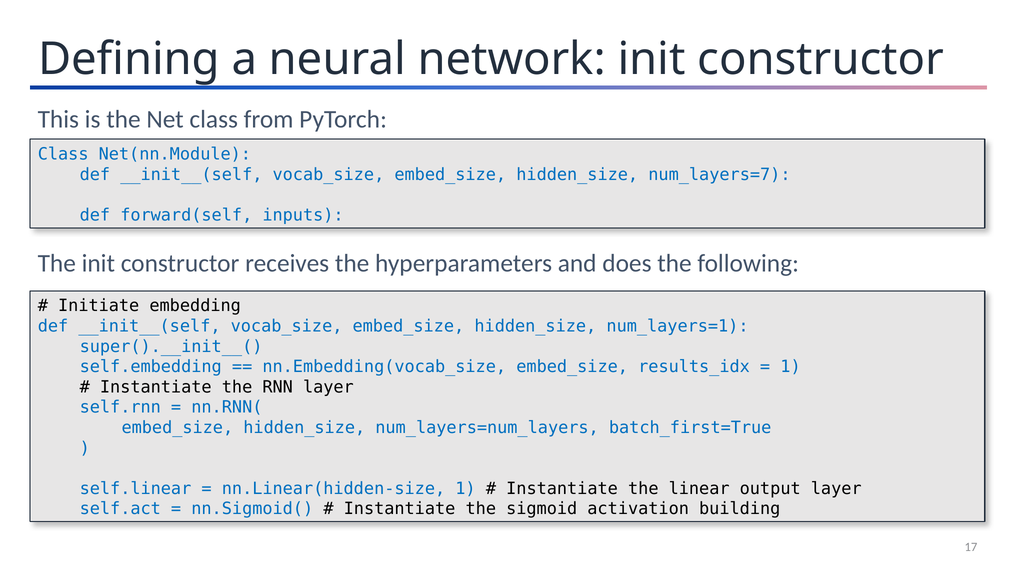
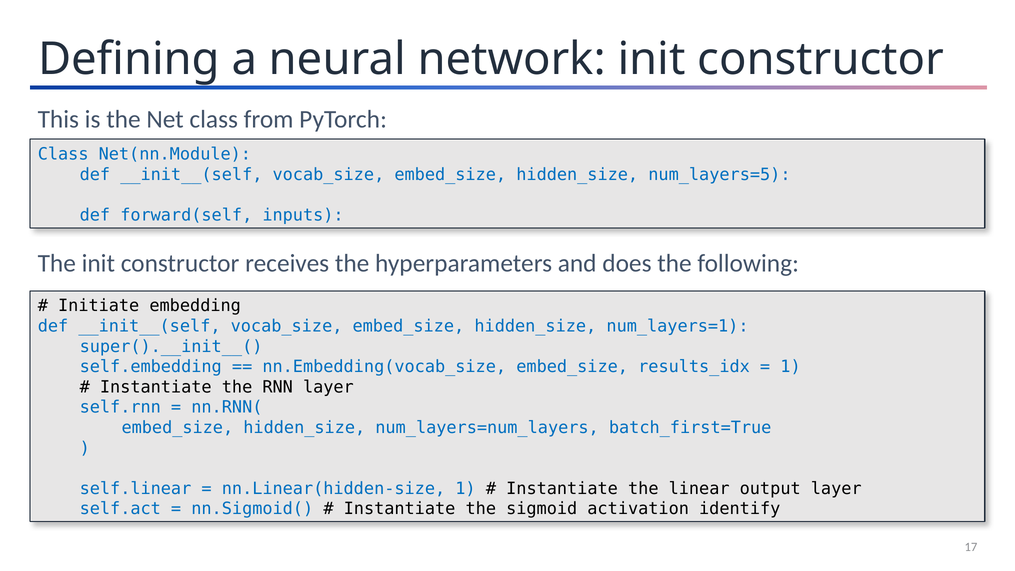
num_layers=7: num_layers=7 -> num_layers=5
building: building -> identify
